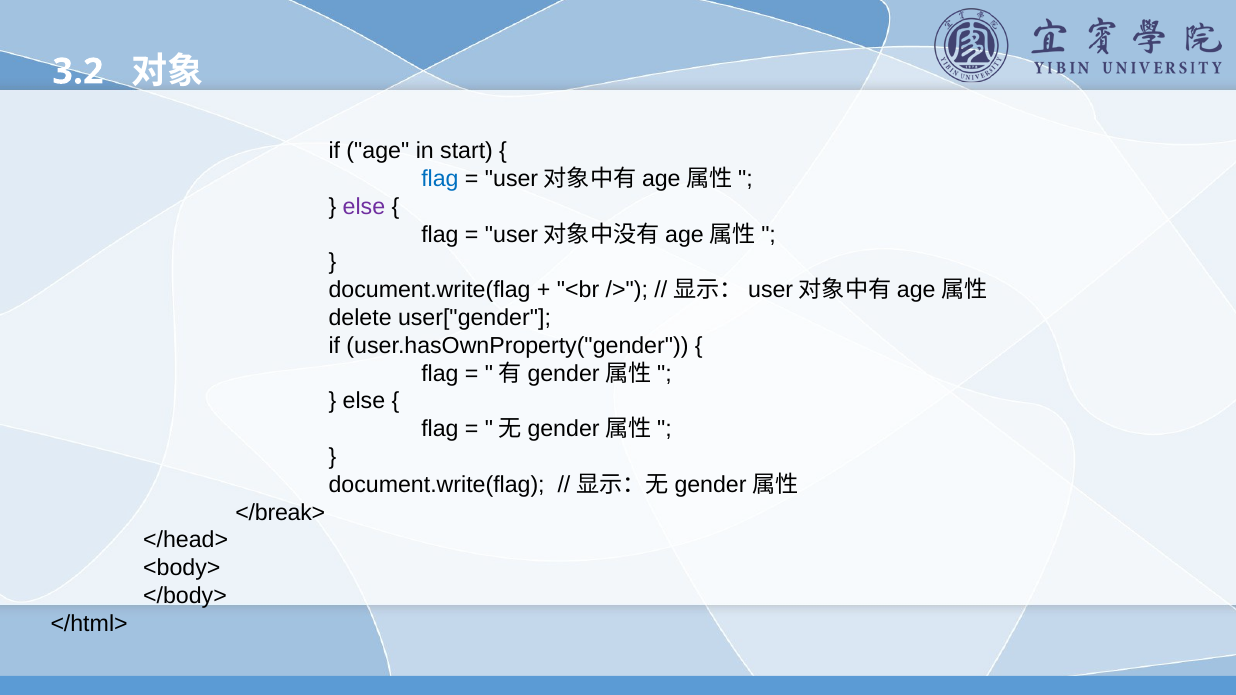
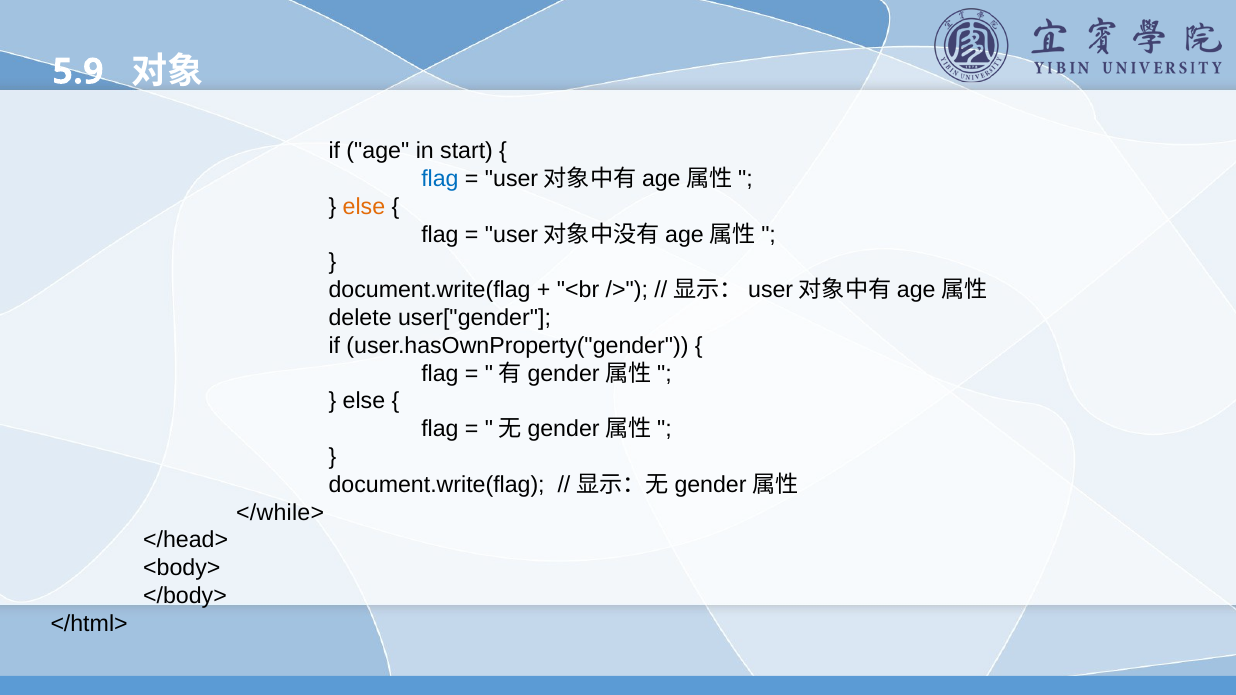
3.2: 3.2 -> 5.9
else at (364, 207) colour: purple -> orange
</break>: </break> -> </while>
